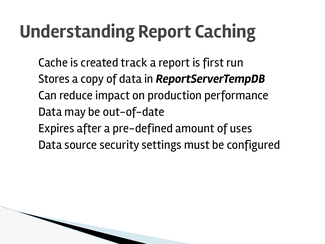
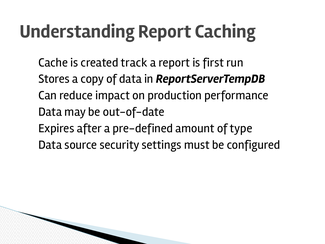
uses: uses -> type
